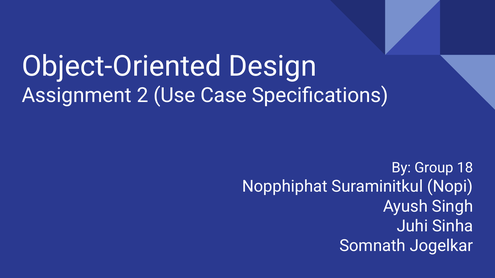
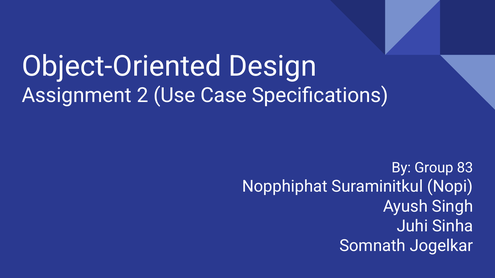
18: 18 -> 83
